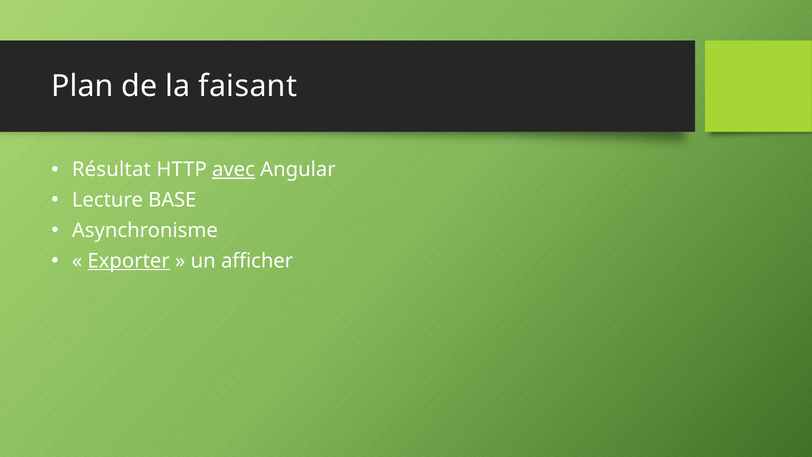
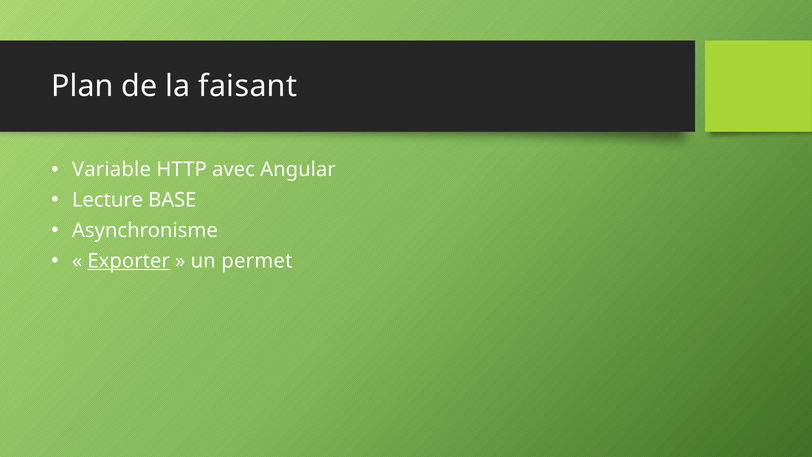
Résultat: Résultat -> Variable
avec underline: present -> none
afficher: afficher -> permet
